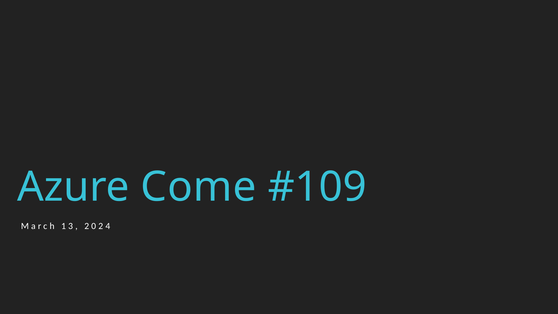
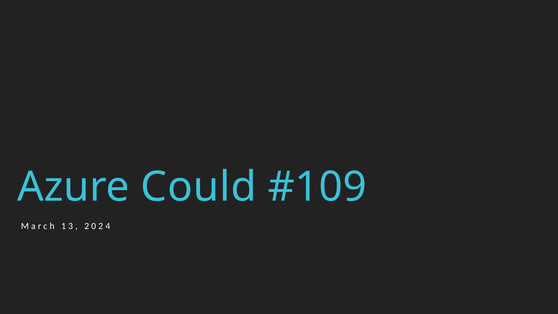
Come: Come -> Could
